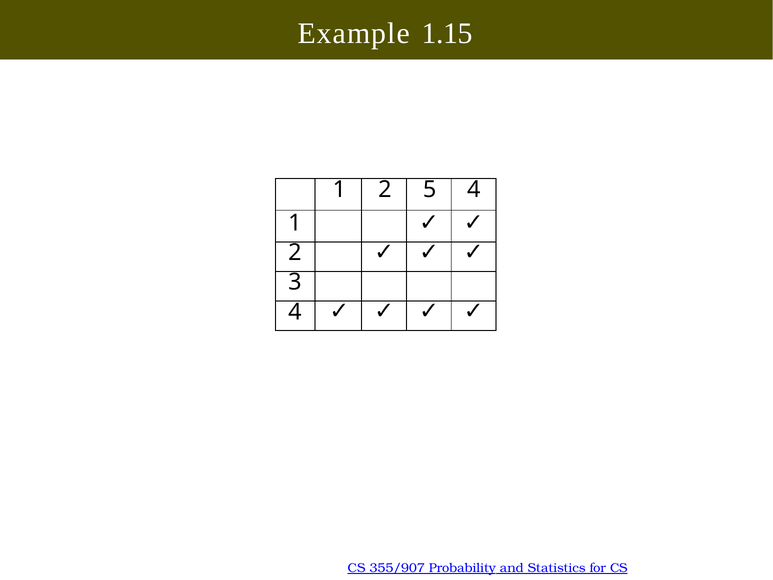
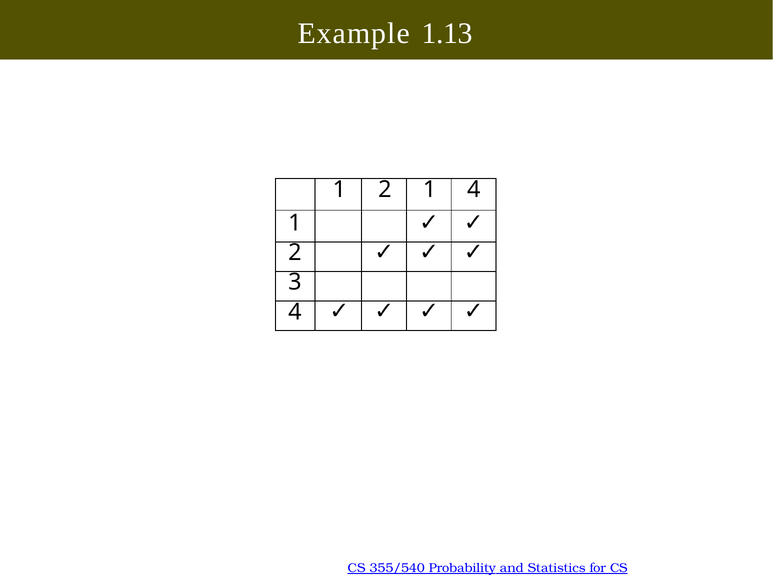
1.15: 1.15 -> 1.13
2 5: 5 -> 1
355/907: 355/907 -> 355/540
